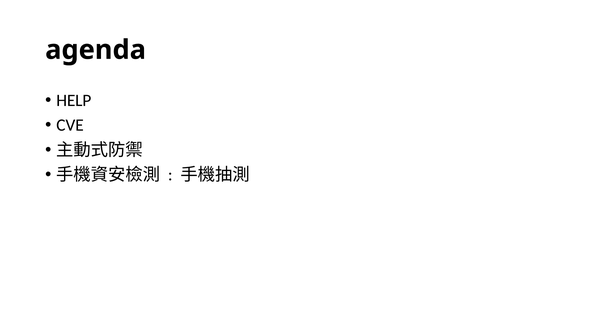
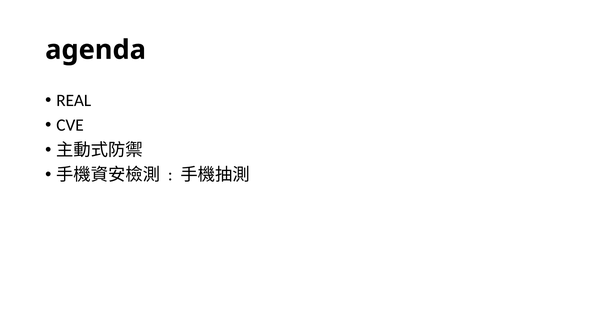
HELP: HELP -> REAL
